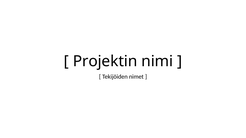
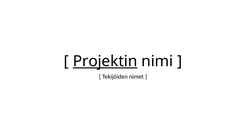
Projektin underline: none -> present
